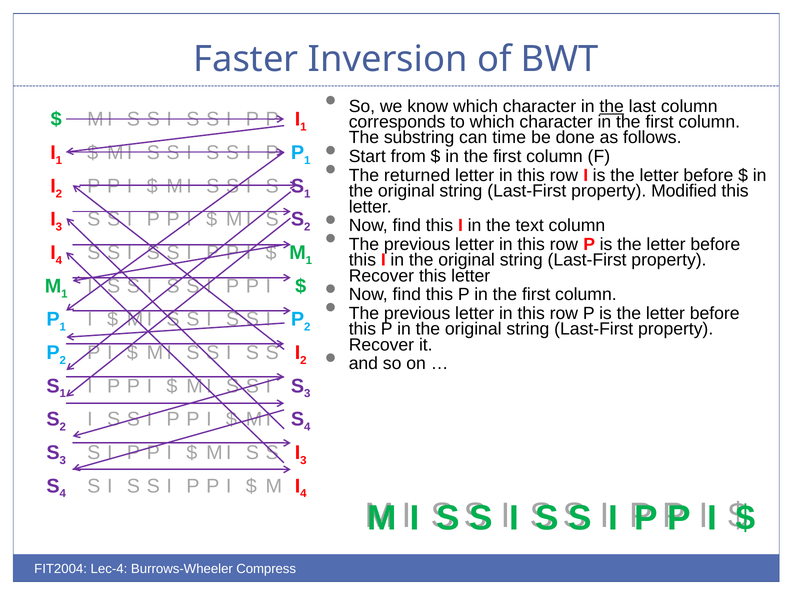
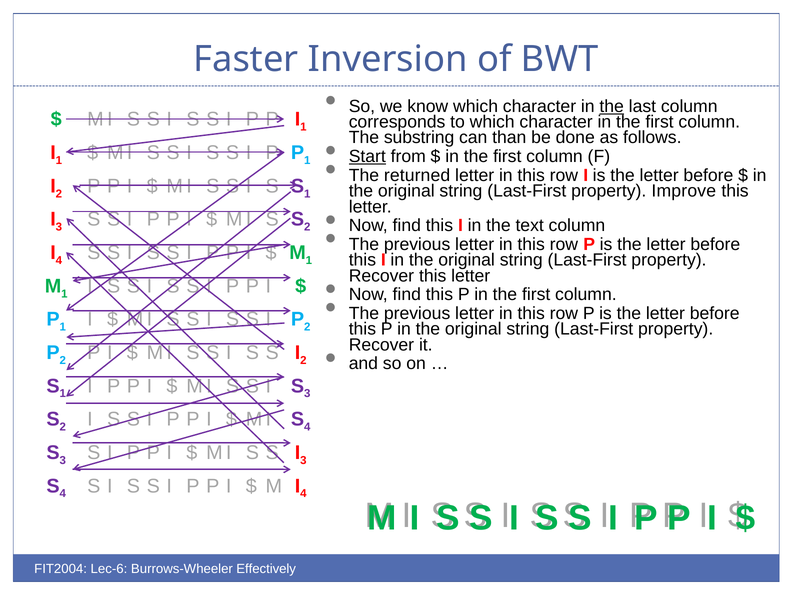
time: time -> than
Start underline: none -> present
Modified: Modified -> Improve
Lec-4: Lec-4 -> Lec-6
Compress: Compress -> Effectively
